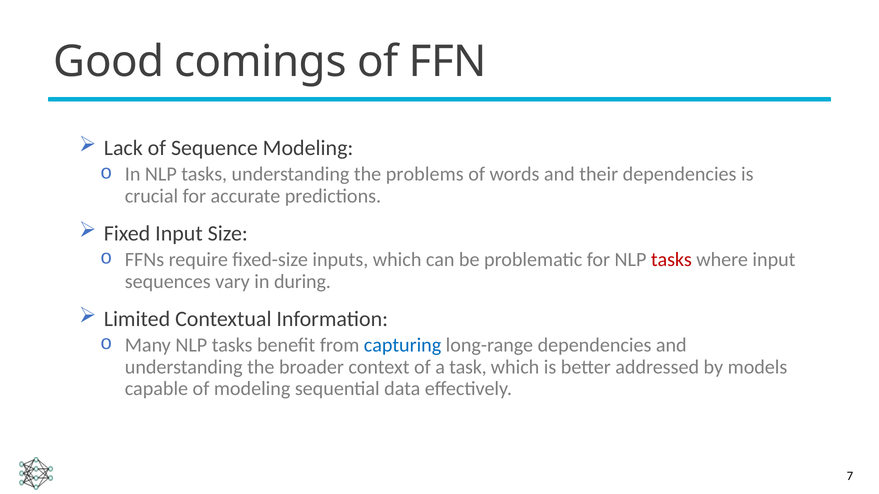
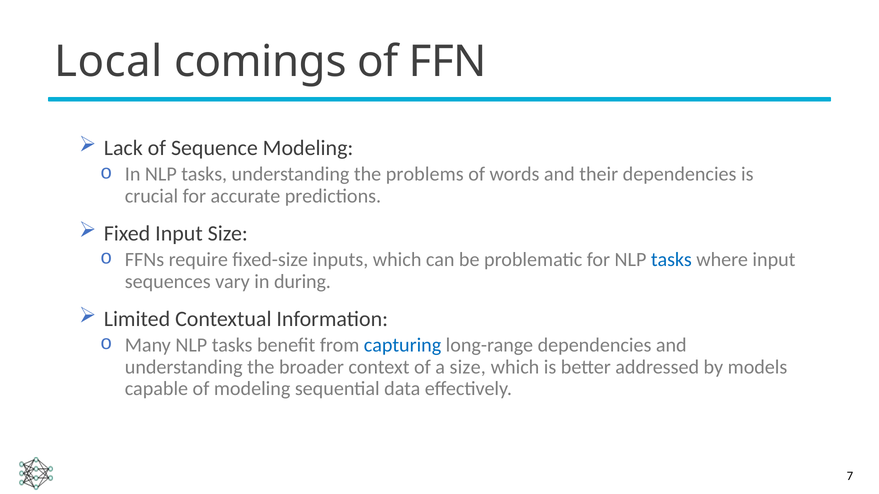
Good: Good -> Local
tasks at (671, 260) colour: red -> blue
a task: task -> size
